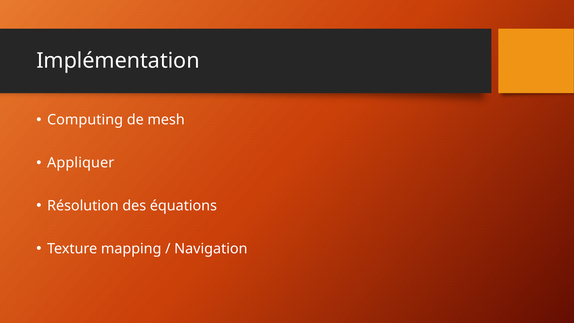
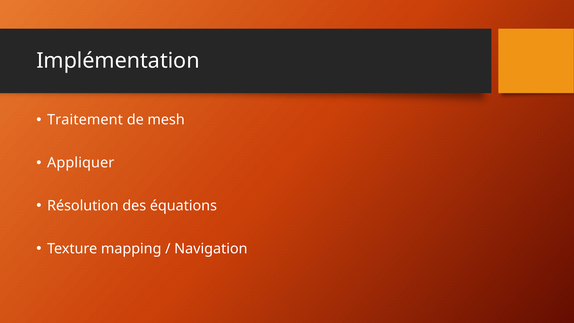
Computing: Computing -> Traitement
